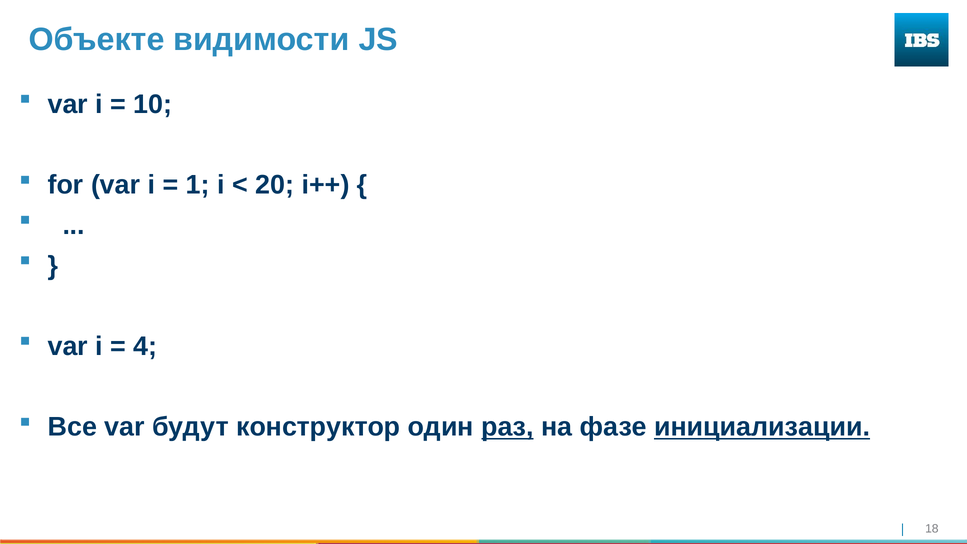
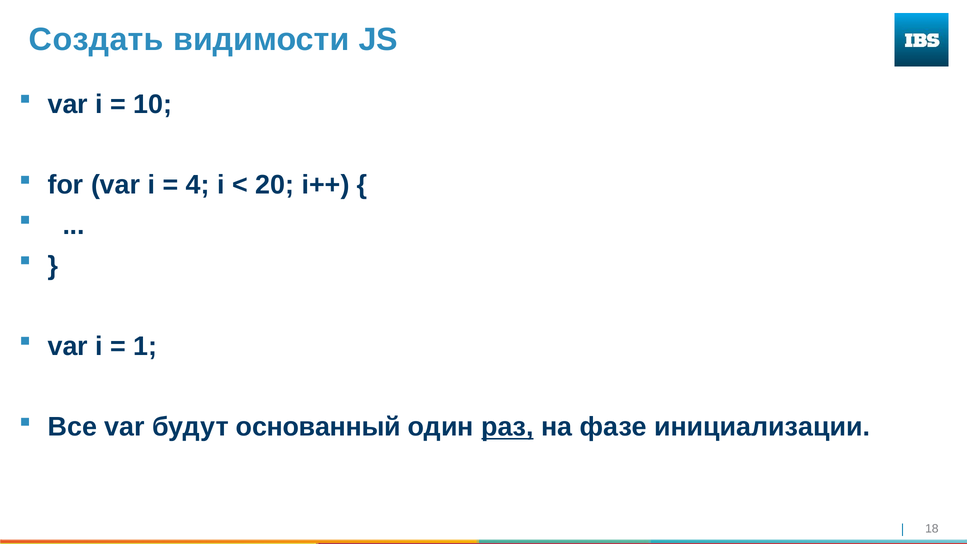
Объекте: Объекте -> Создать
1: 1 -> 4
4: 4 -> 1
конструктор: конструктор -> основанный
инициализации underline: present -> none
